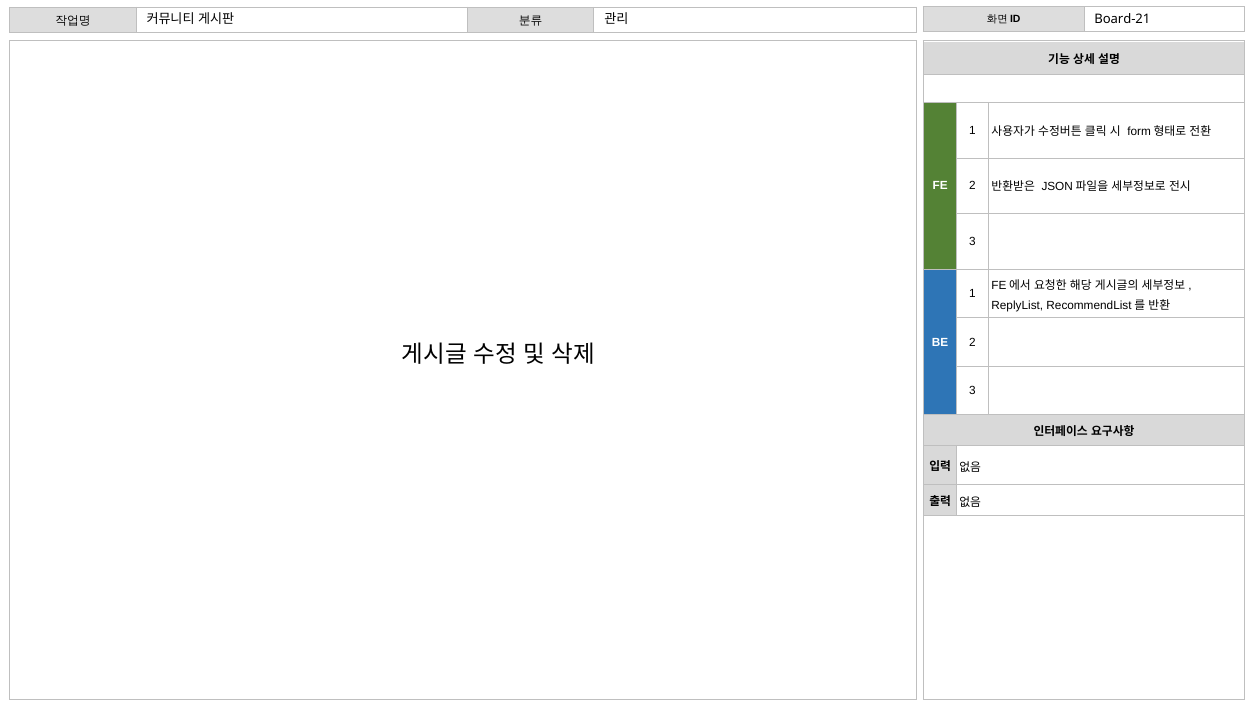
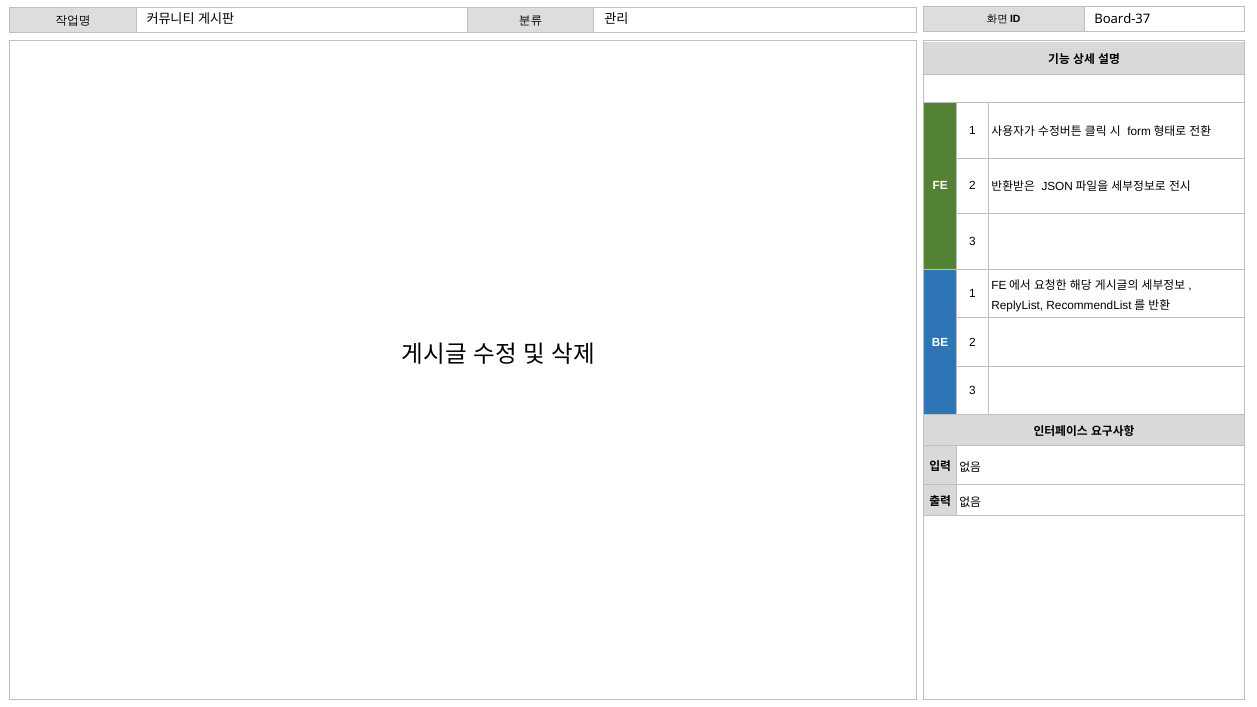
Board-21: Board-21 -> Board-37
